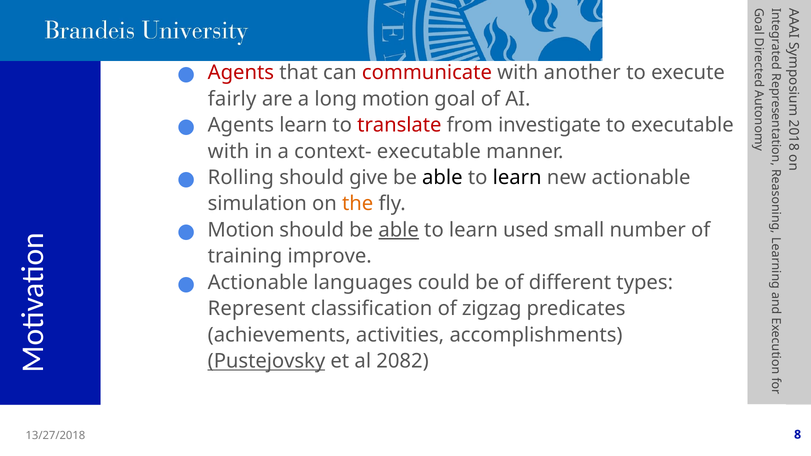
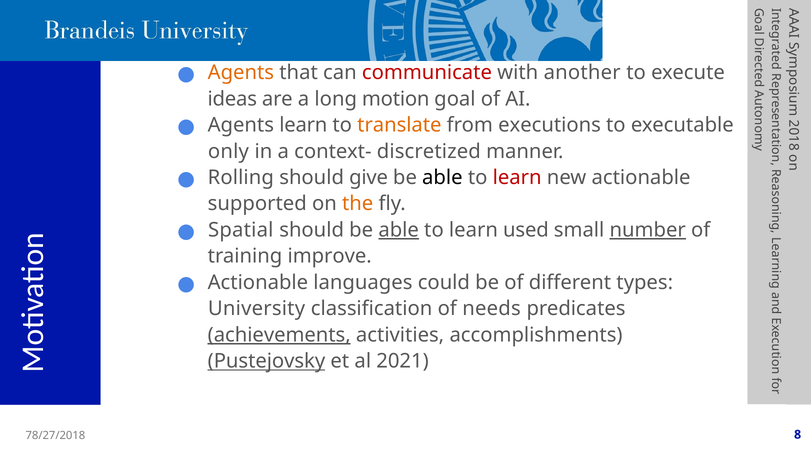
Agents at (241, 73) colour: red -> orange
fairly: fairly -> ideas
translate colour: red -> orange
investigate: investigate -> executions
with at (228, 151): with -> only
context- executable: executable -> discretized
learn at (517, 178) colour: black -> red
simulation: simulation -> supported
Motion at (241, 230): Motion -> Spatial
number underline: none -> present
Represent: Represent -> University
zigzag: zigzag -> needs
achievements underline: none -> present
2082: 2082 -> 2021
13/27/2018: 13/27/2018 -> 78/27/2018
